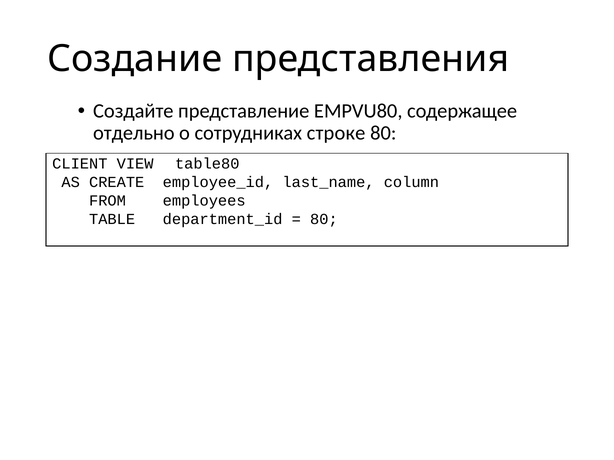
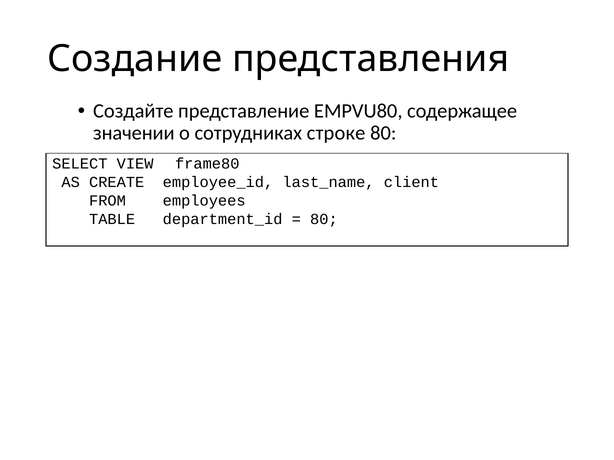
отдельно: отдельно -> значении
CLIENT: CLIENT -> SELECT
table80: table80 -> frame80
column: column -> client
